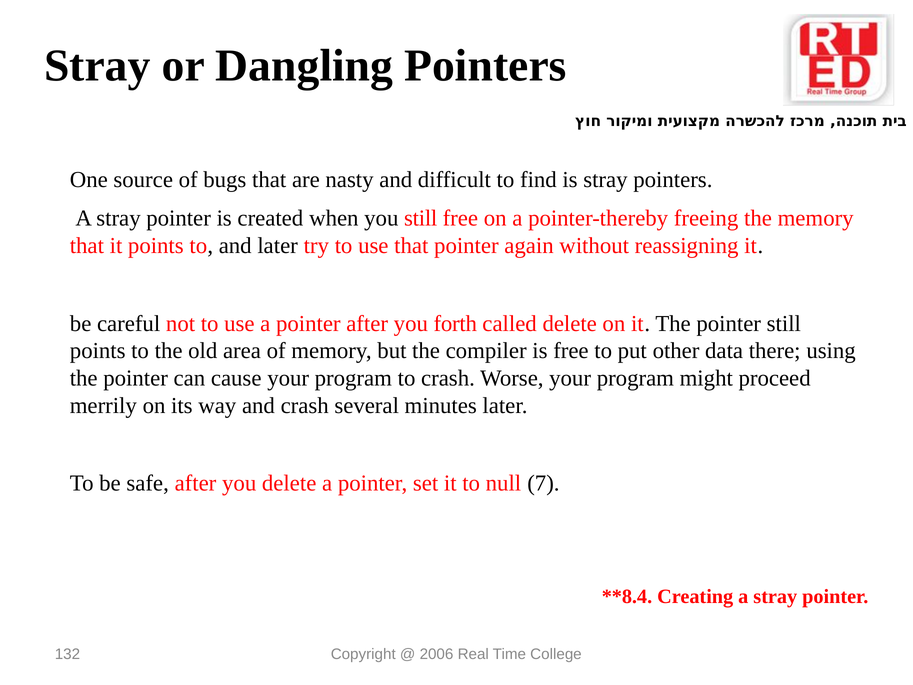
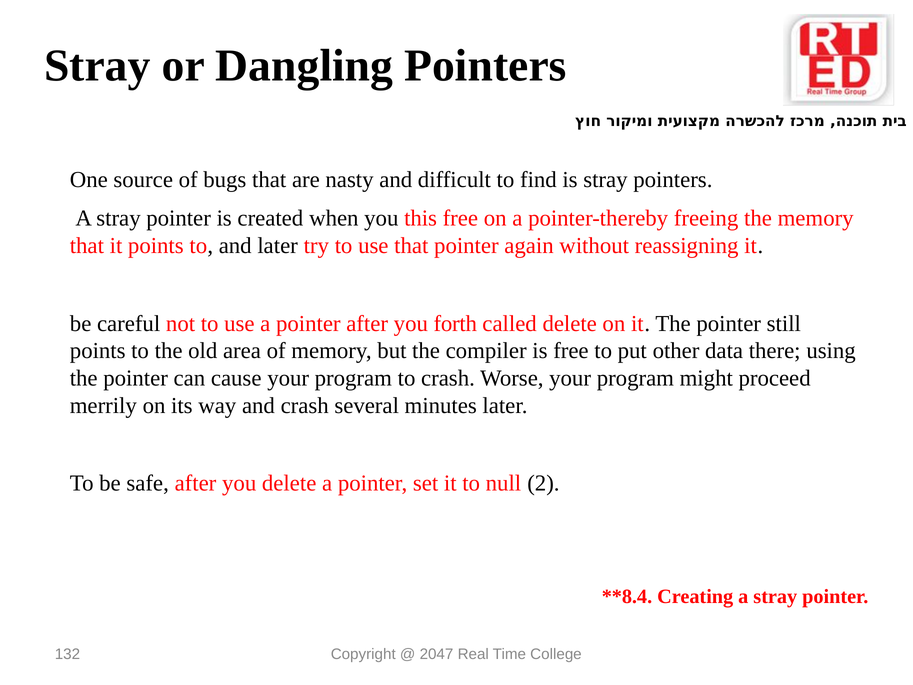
you still: still -> this
7: 7 -> 2
2006: 2006 -> 2047
